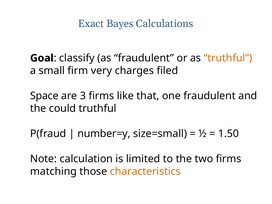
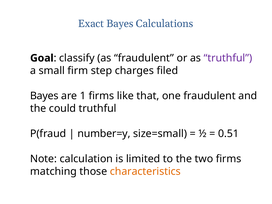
truthful at (228, 58) colour: orange -> purple
very: very -> step
Space at (44, 96): Space -> Bayes
3: 3 -> 1
1.50: 1.50 -> 0.51
